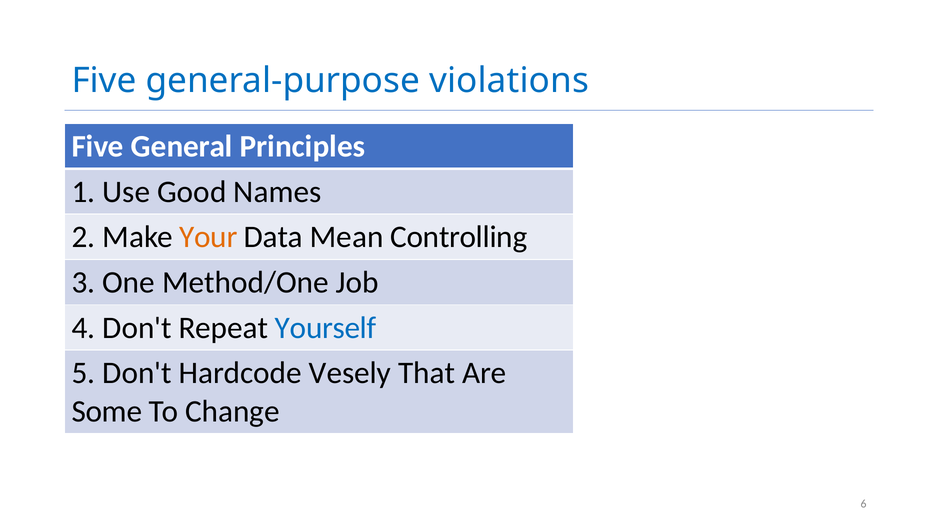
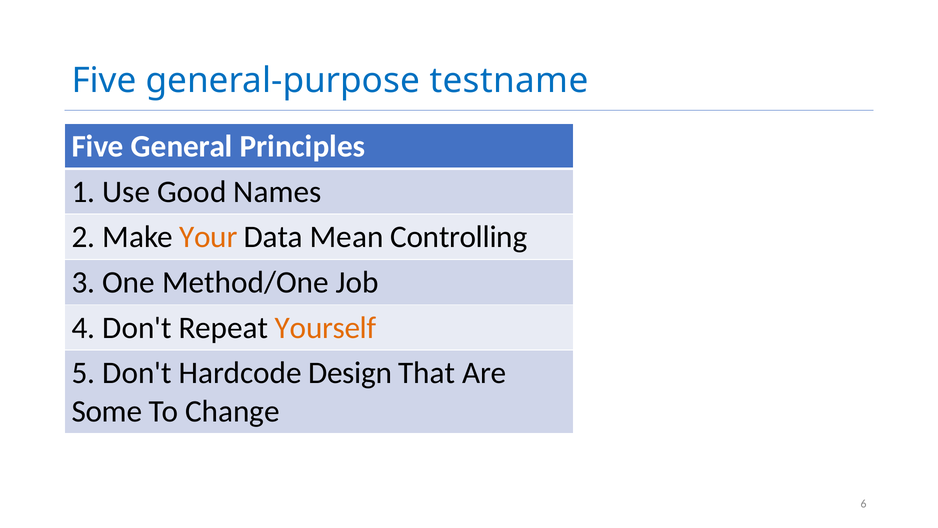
violations: violations -> testname
Yourself colour: blue -> orange
Vesely: Vesely -> Design
